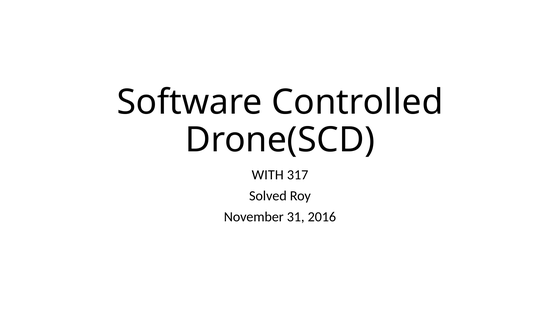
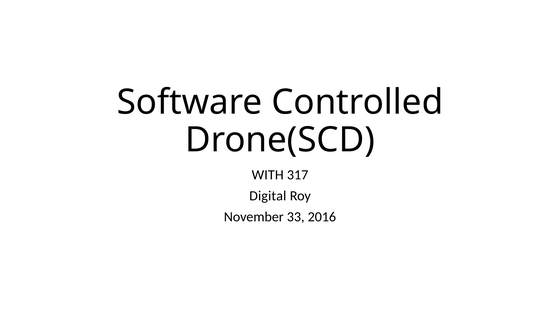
Solved: Solved -> Digital
31: 31 -> 33
